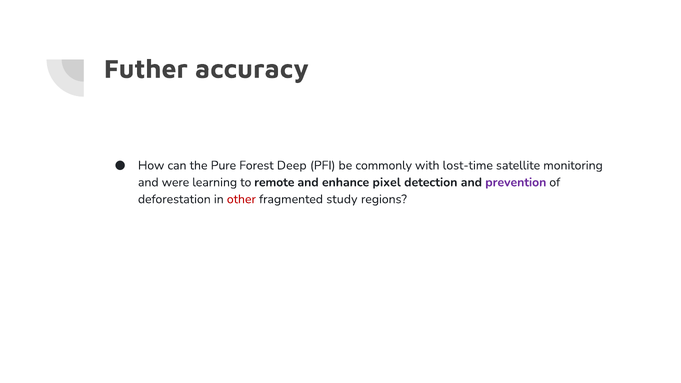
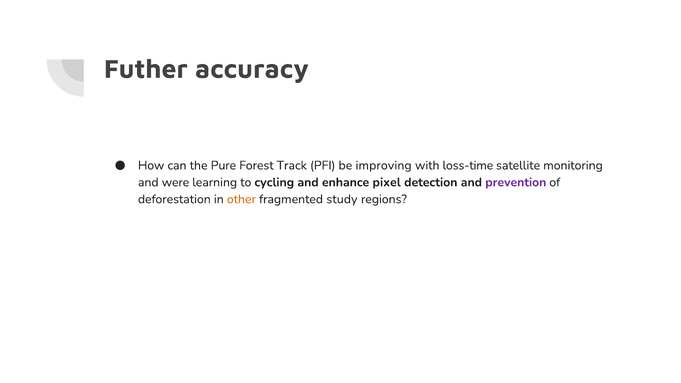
Deep: Deep -> Track
commonly: commonly -> improving
lost-time: lost-time -> loss-time
remote: remote -> cycling
other colour: red -> orange
